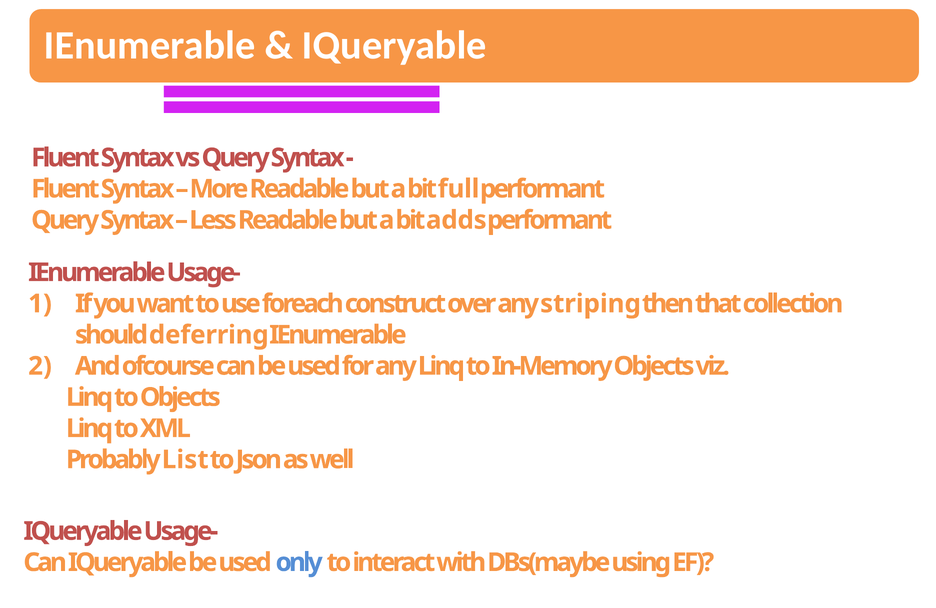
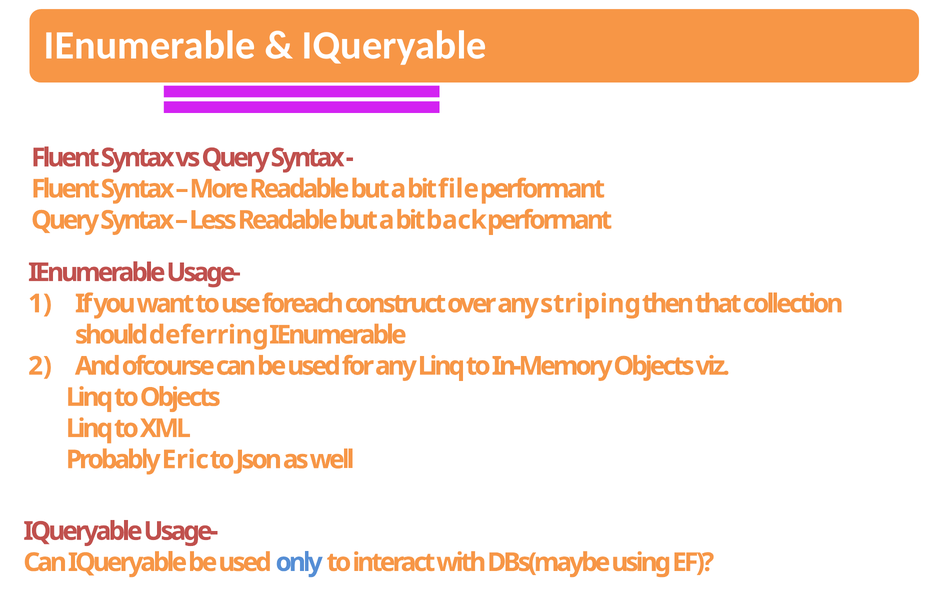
full: full -> file
adds: adds -> back
List: List -> Eric
